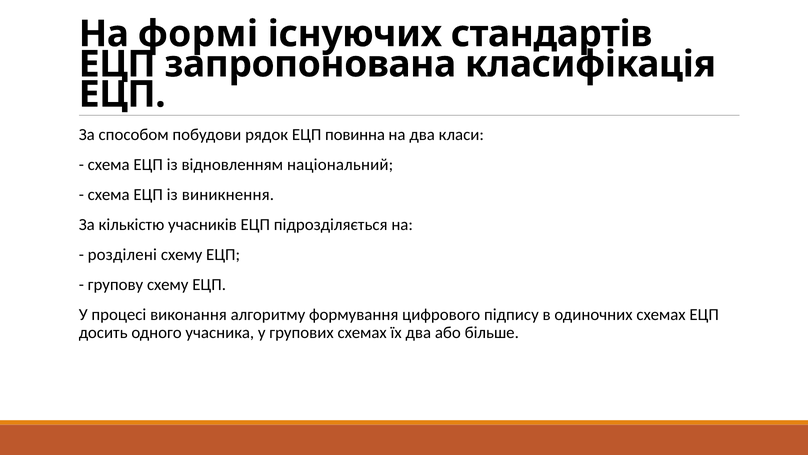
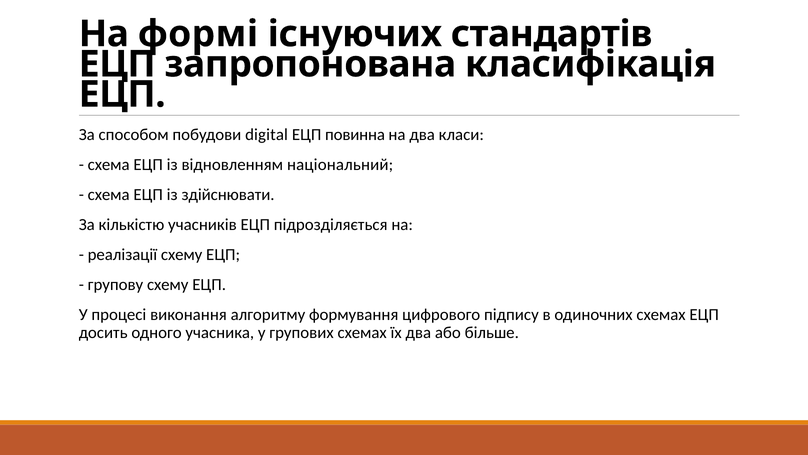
рядок: рядок -> digital
виникнення: виникнення -> здійснювати
розділені: розділені -> реалізації
